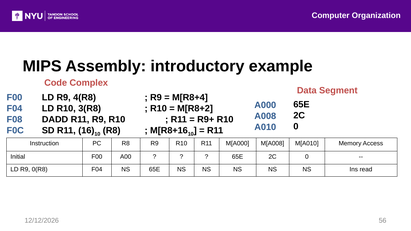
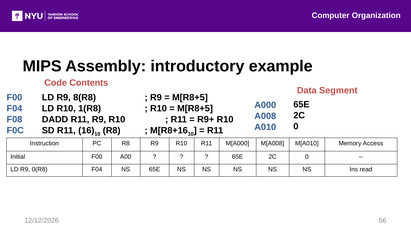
Complex: Complex -> Contents
4(R8: 4(R8 -> 8(R8
M[R8+4 at (190, 98): M[R8+4 -> M[R8+5
3(R8: 3(R8 -> 1(R8
M[R8+2 at (195, 109): M[R8+2 -> M[R8+5
